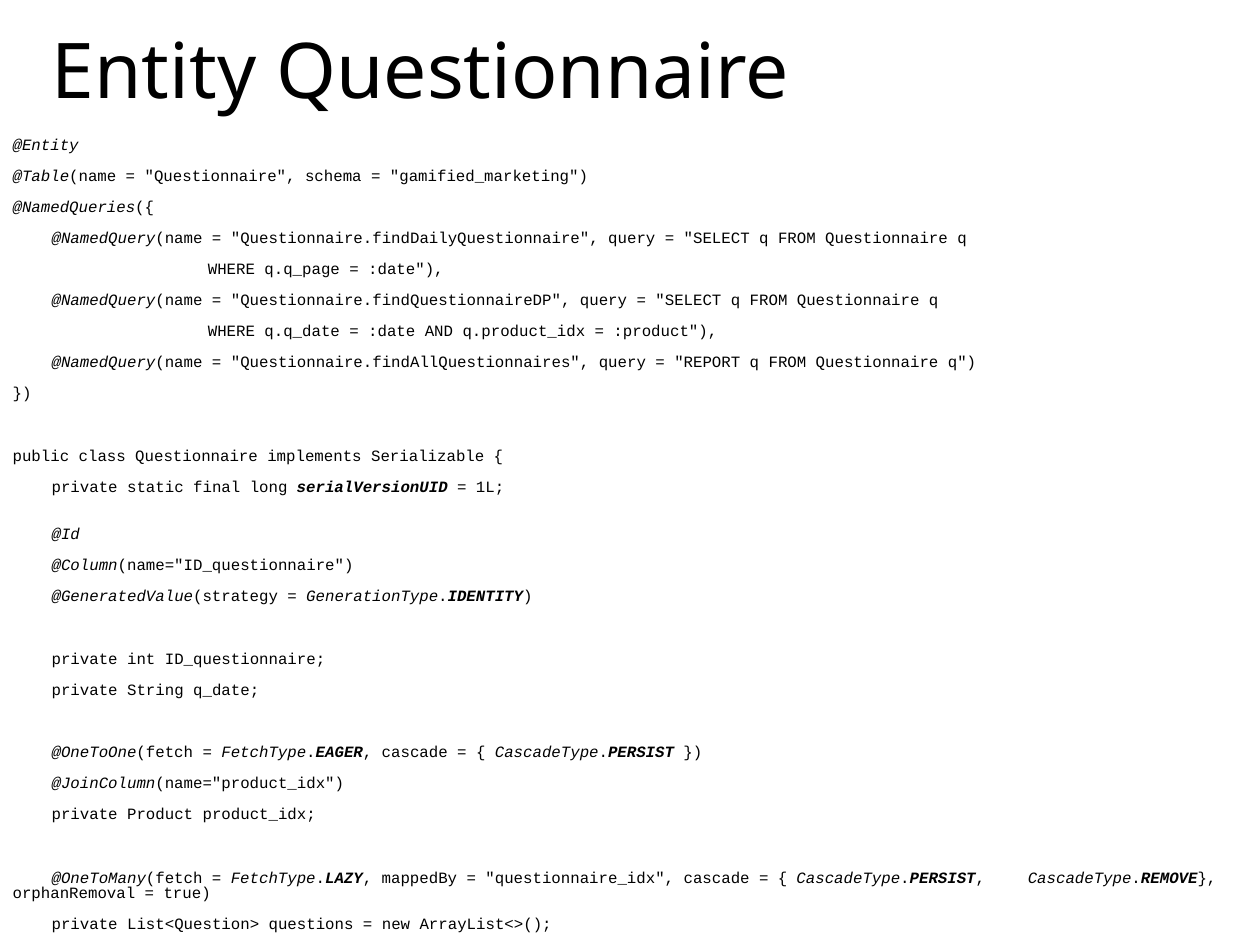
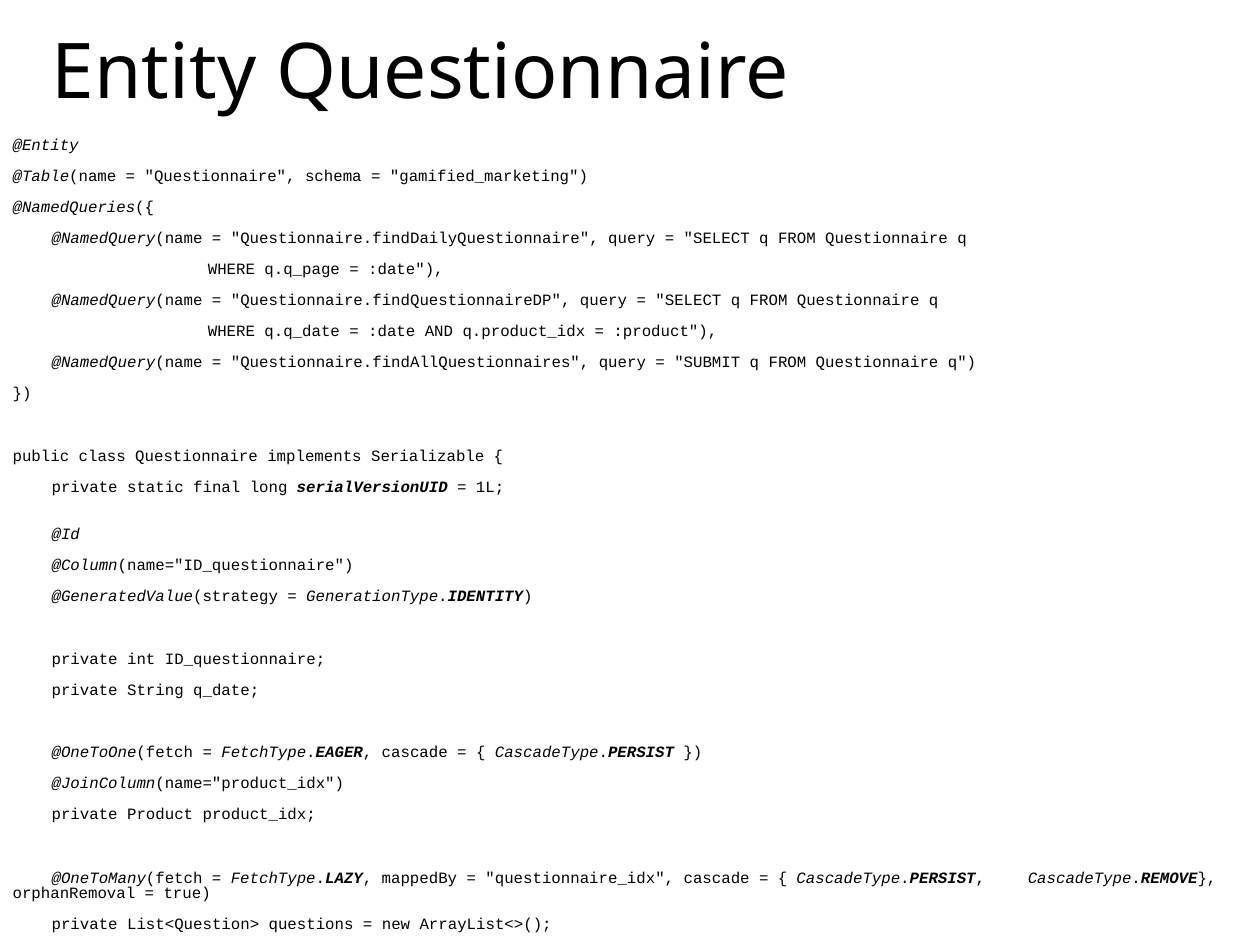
REPORT: REPORT -> SUBMIT
